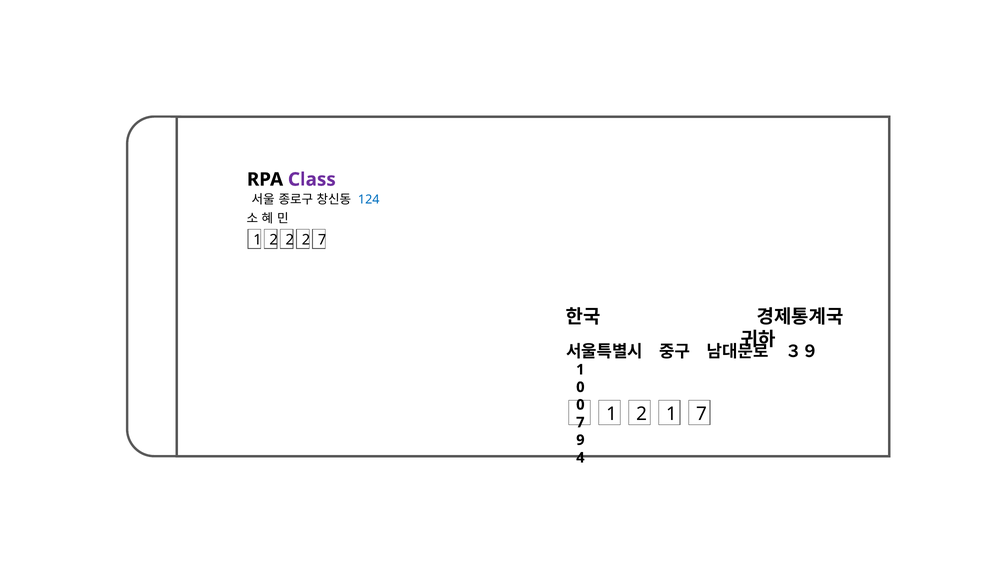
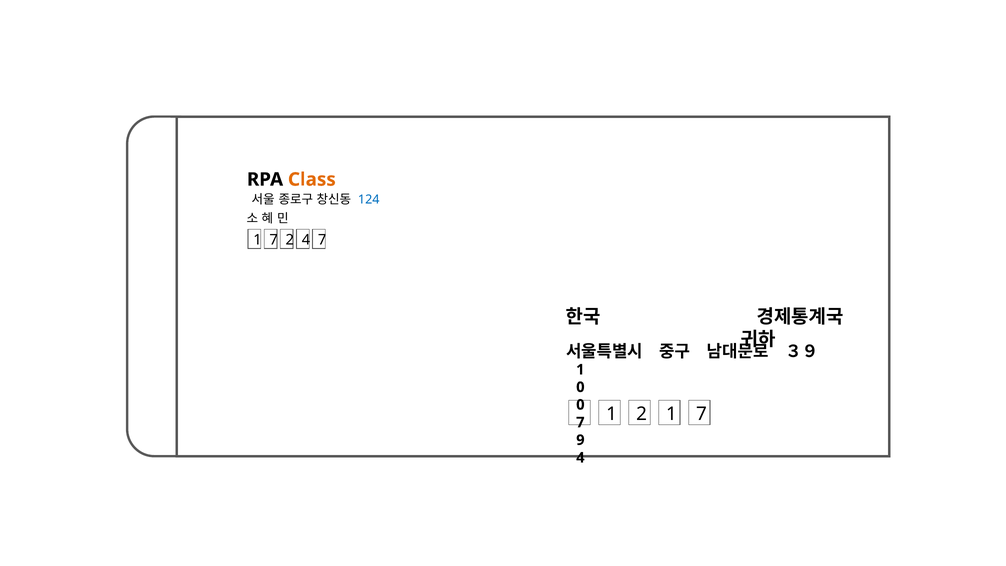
Class colour: purple -> orange
2 at (274, 240): 2 -> 7
2 at (306, 240): 2 -> 4
